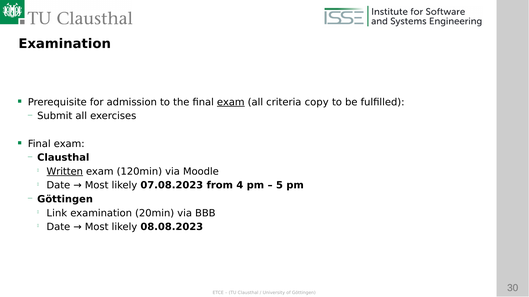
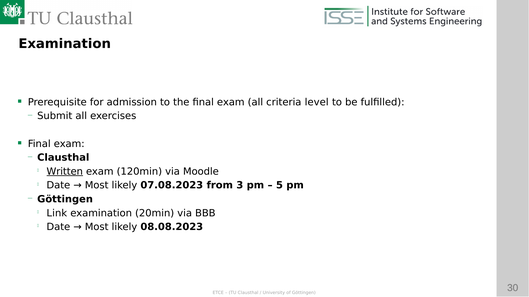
exam at (231, 102) underline: present -> none
copy: copy -> level
4: 4 -> 3
